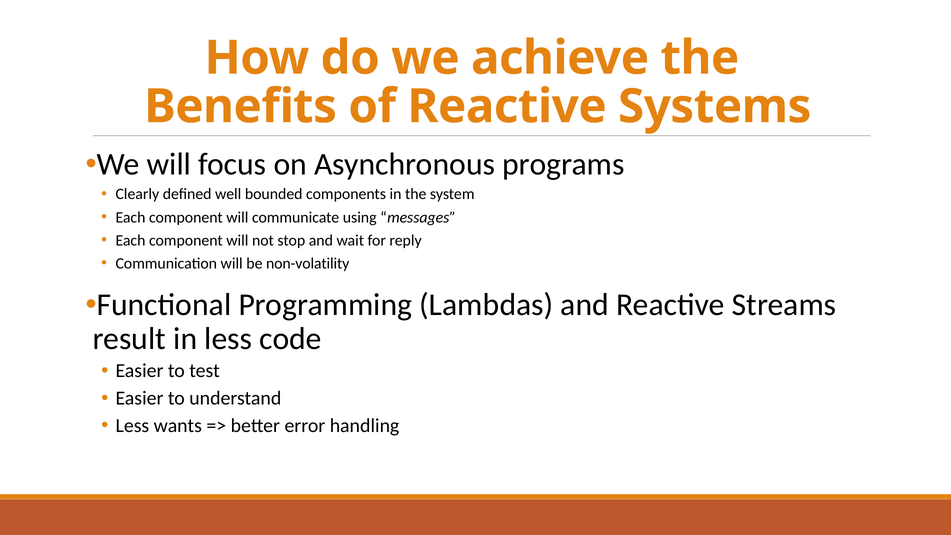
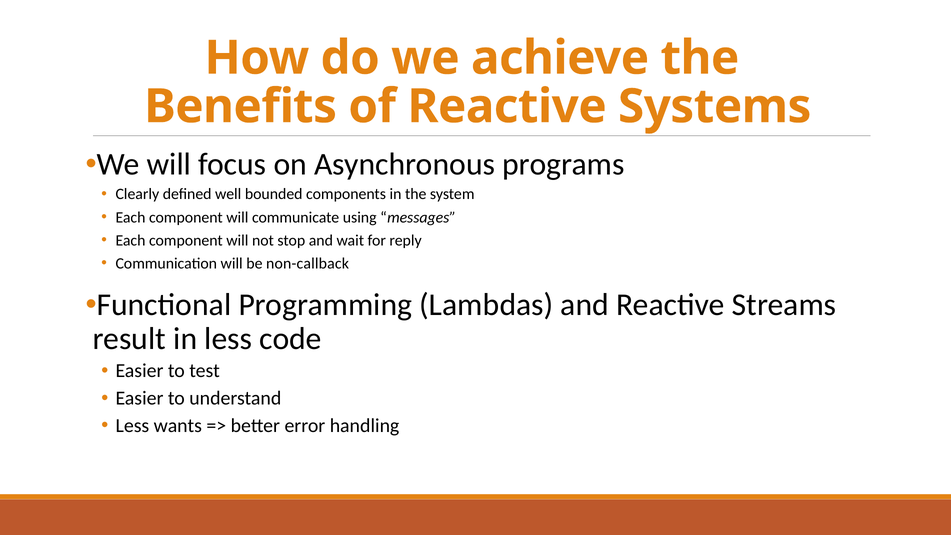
non-volatility: non-volatility -> non-callback
